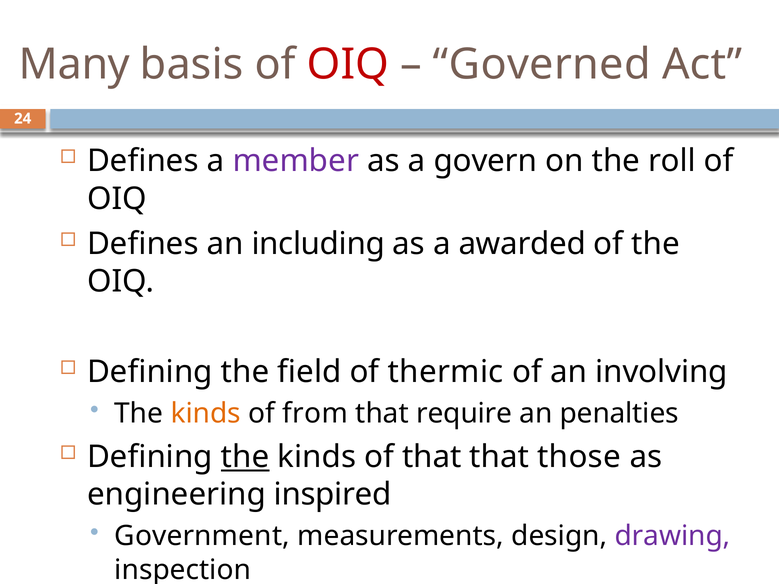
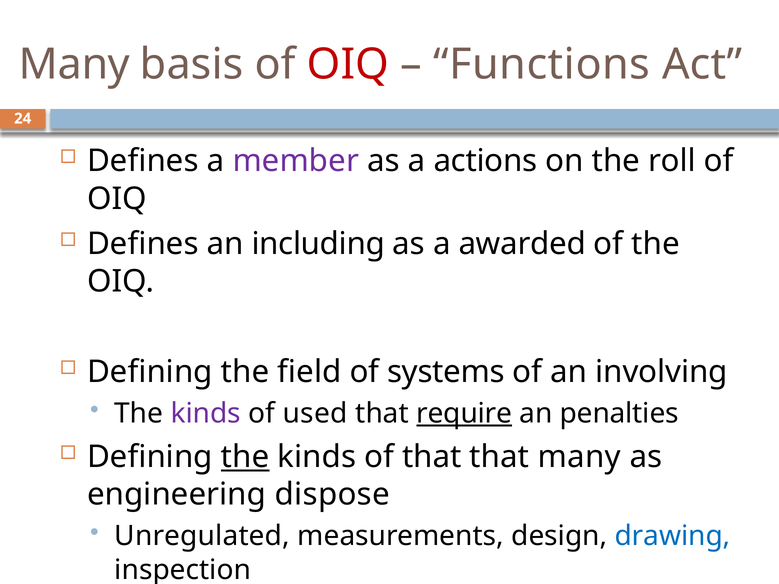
Governed: Governed -> Functions
govern: govern -> actions
thermic: thermic -> systems
kinds at (206, 414) colour: orange -> purple
from: from -> used
require underline: none -> present
that those: those -> many
inspired: inspired -> dispose
Government: Government -> Unregulated
drawing colour: purple -> blue
